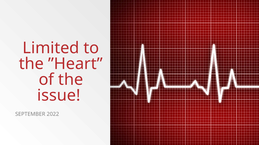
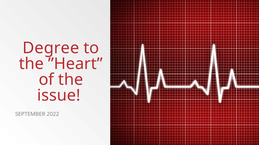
Limited: Limited -> Degree
